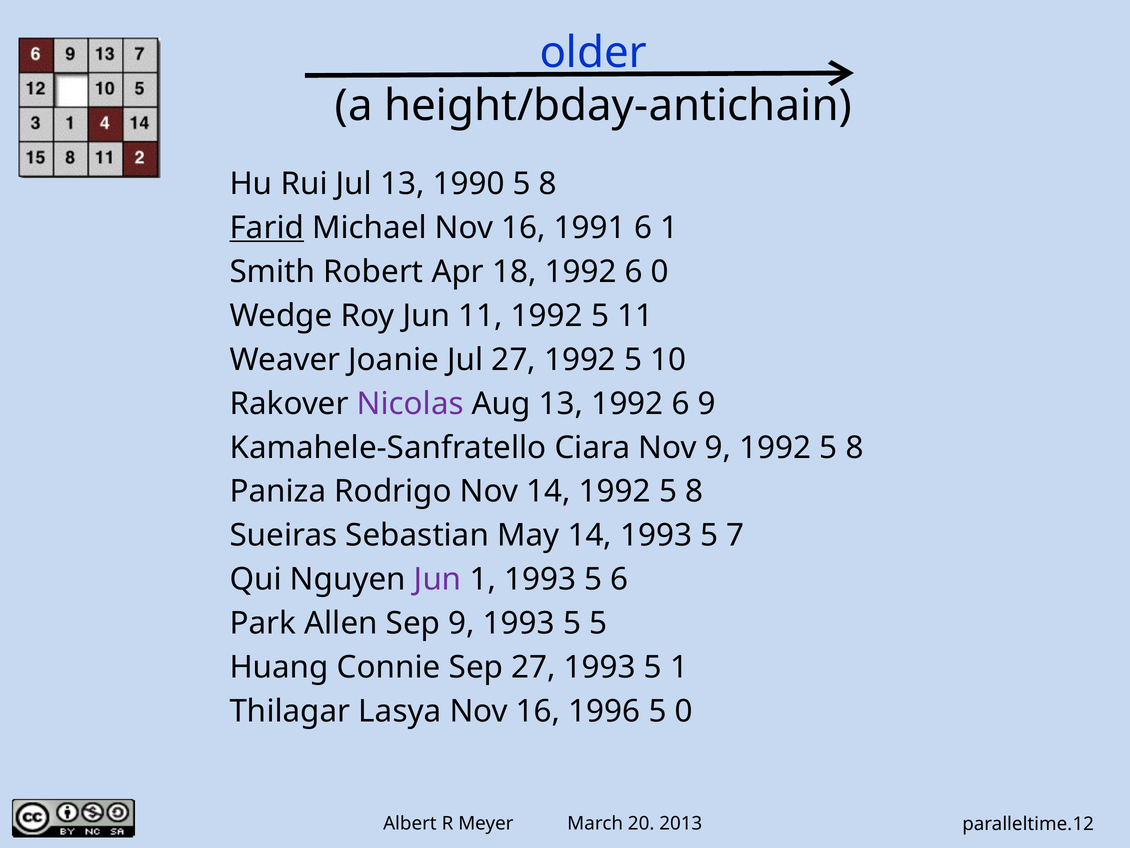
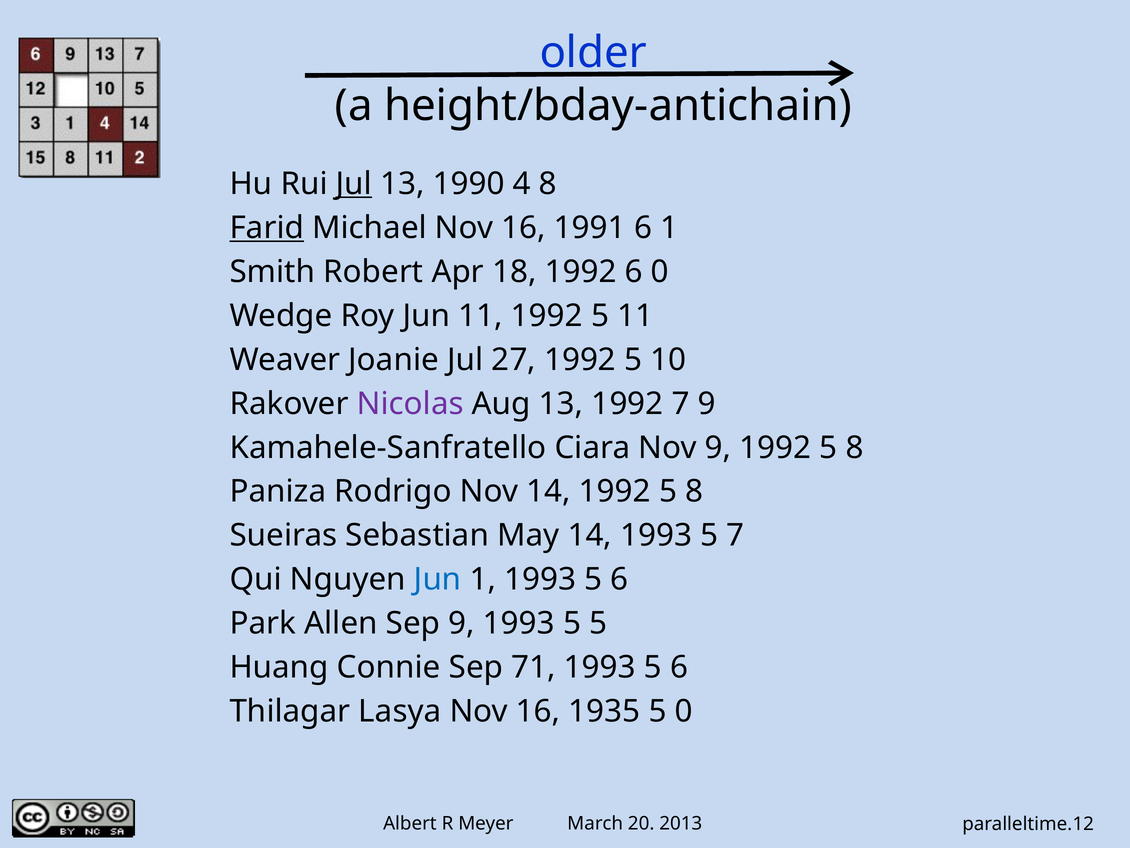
Jul at (354, 184) underline: none -> present
1990 5: 5 -> 4
13 1992 6: 6 -> 7
Jun at (438, 579) colour: purple -> blue
Sep 27: 27 -> 71
1 at (679, 667): 1 -> 6
1996: 1996 -> 1935
